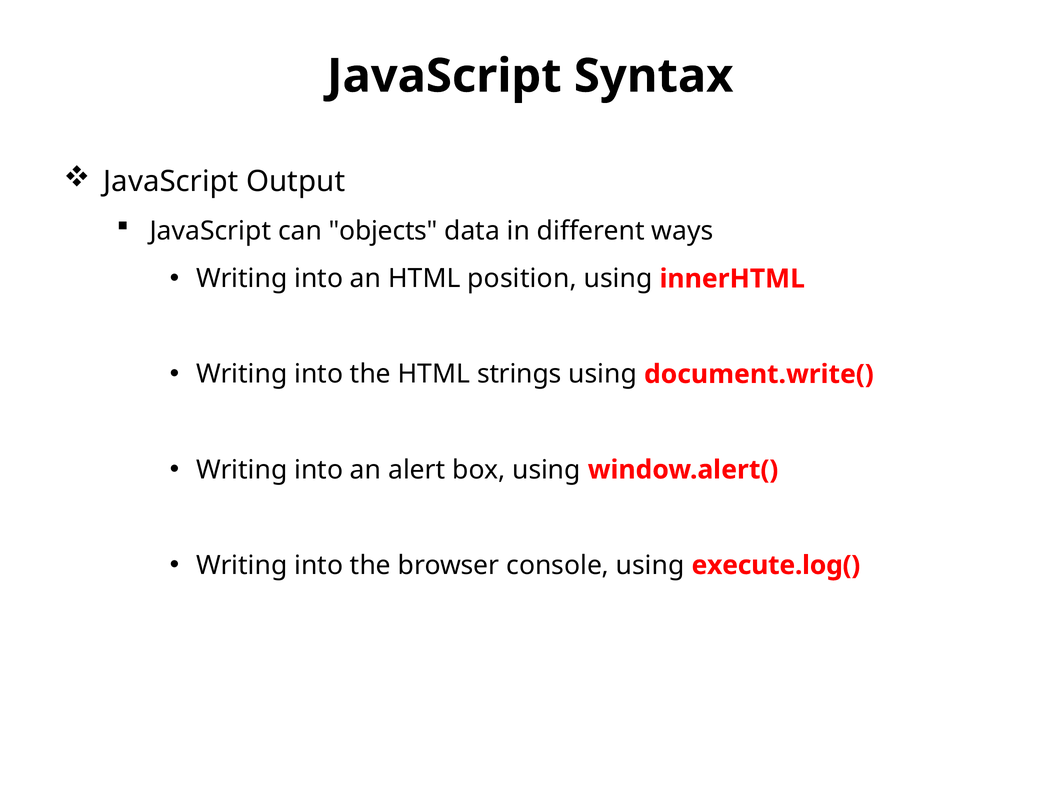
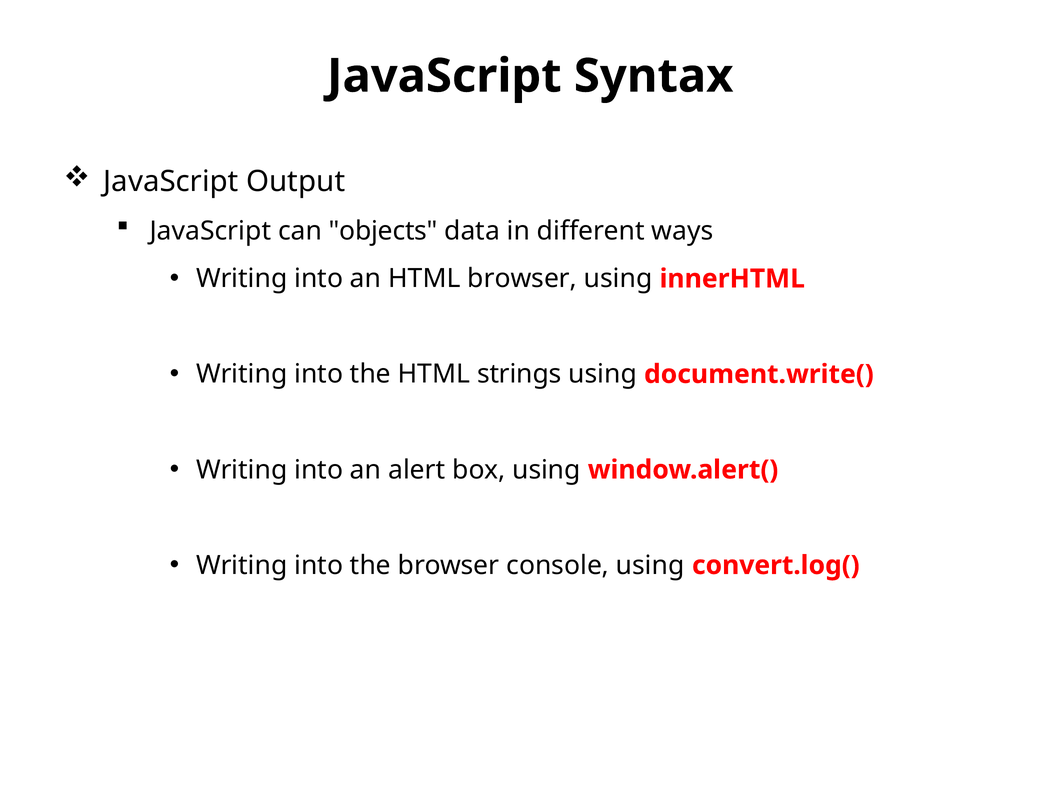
HTML position: position -> browser
execute.log(: execute.log( -> convert.log(
